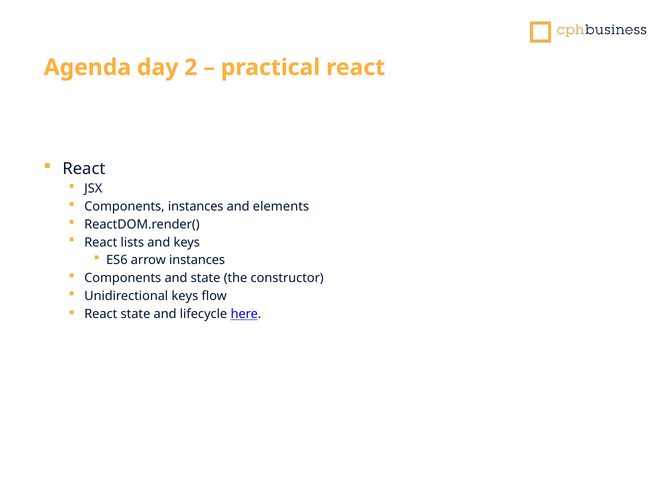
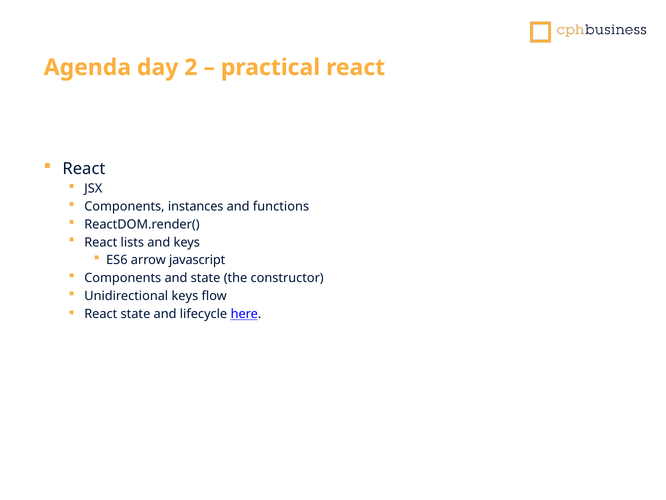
elements: elements -> functions
arrow instances: instances -> javascript
